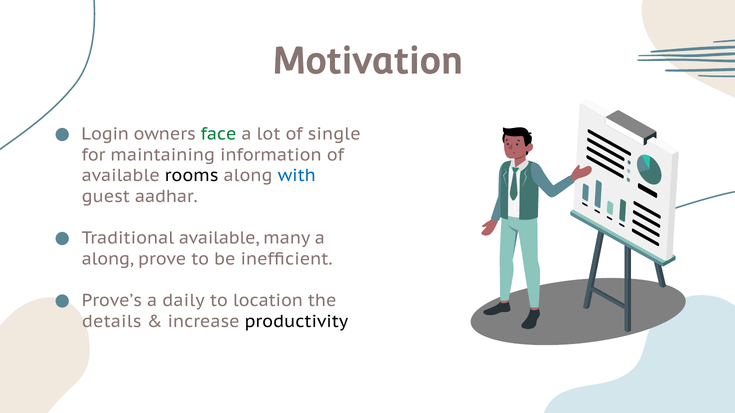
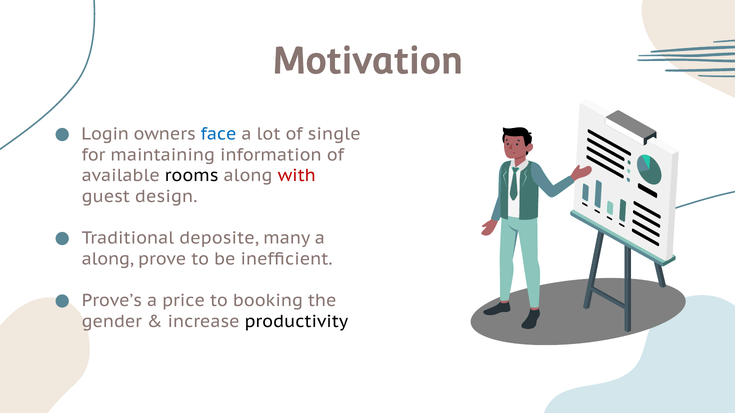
face colour: green -> blue
with colour: blue -> red
aadhar: aadhar -> design
Traditional available: available -> deposite
daily: daily -> price
location: location -> booking
details: details -> gender
